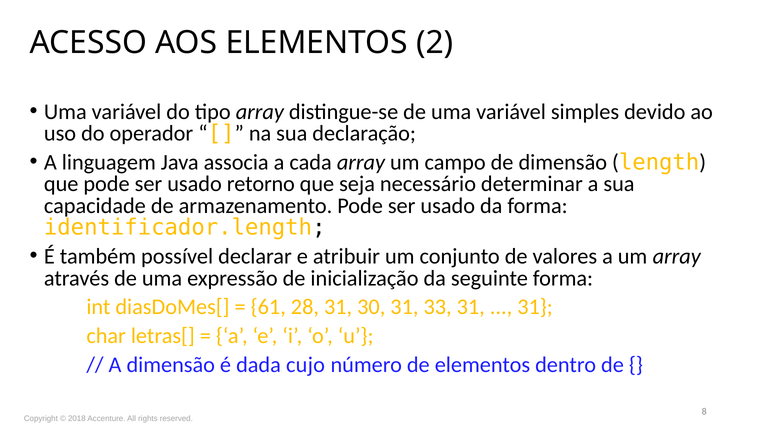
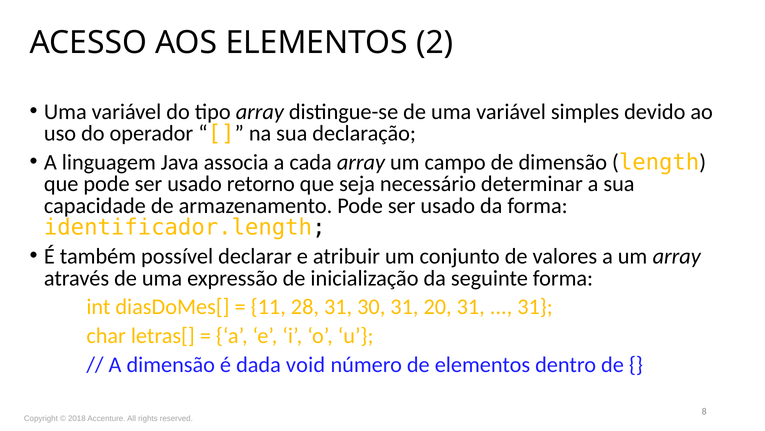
61: 61 -> 11
33: 33 -> 20
cujo: cujo -> void
